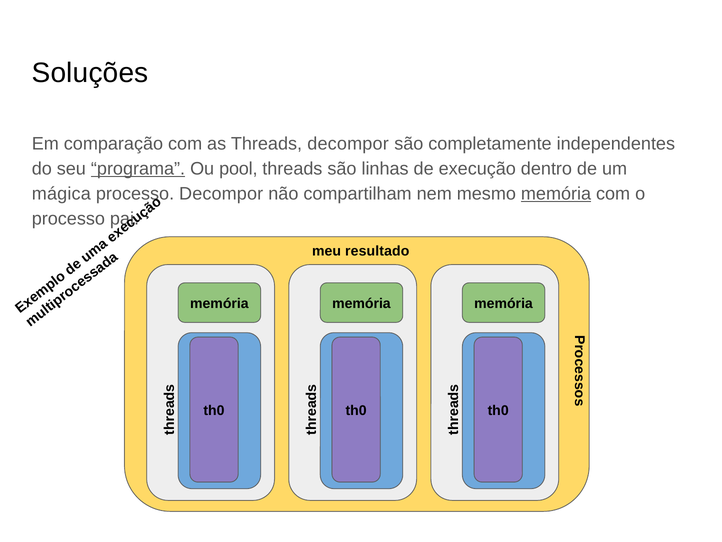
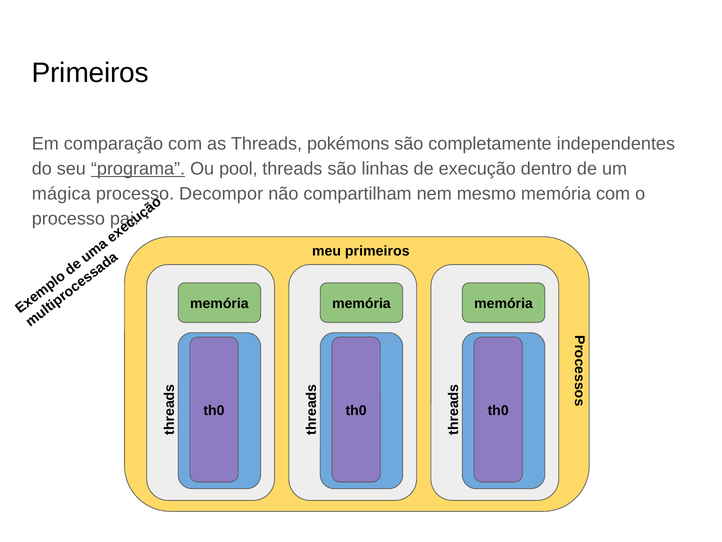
Soluções at (90, 73): Soluções -> Primeiros
Threads decompor: decompor -> pokémons
memória at (556, 194) underline: present -> none
meu resultado: resultado -> primeiros
